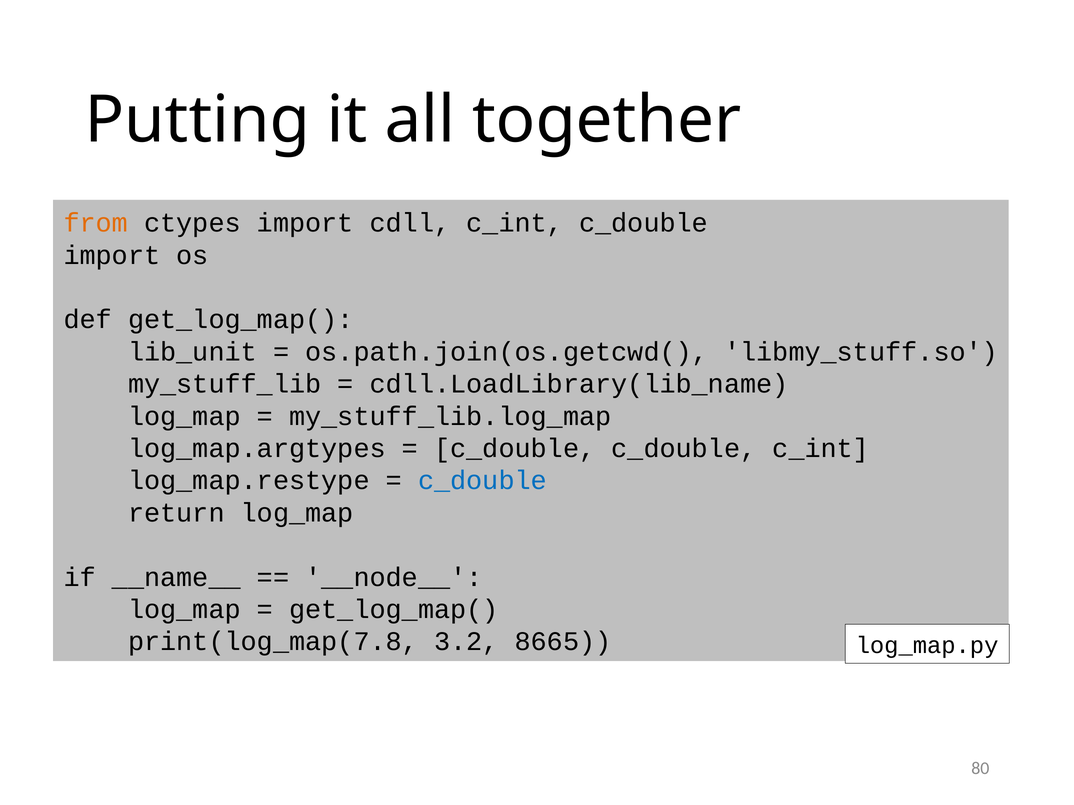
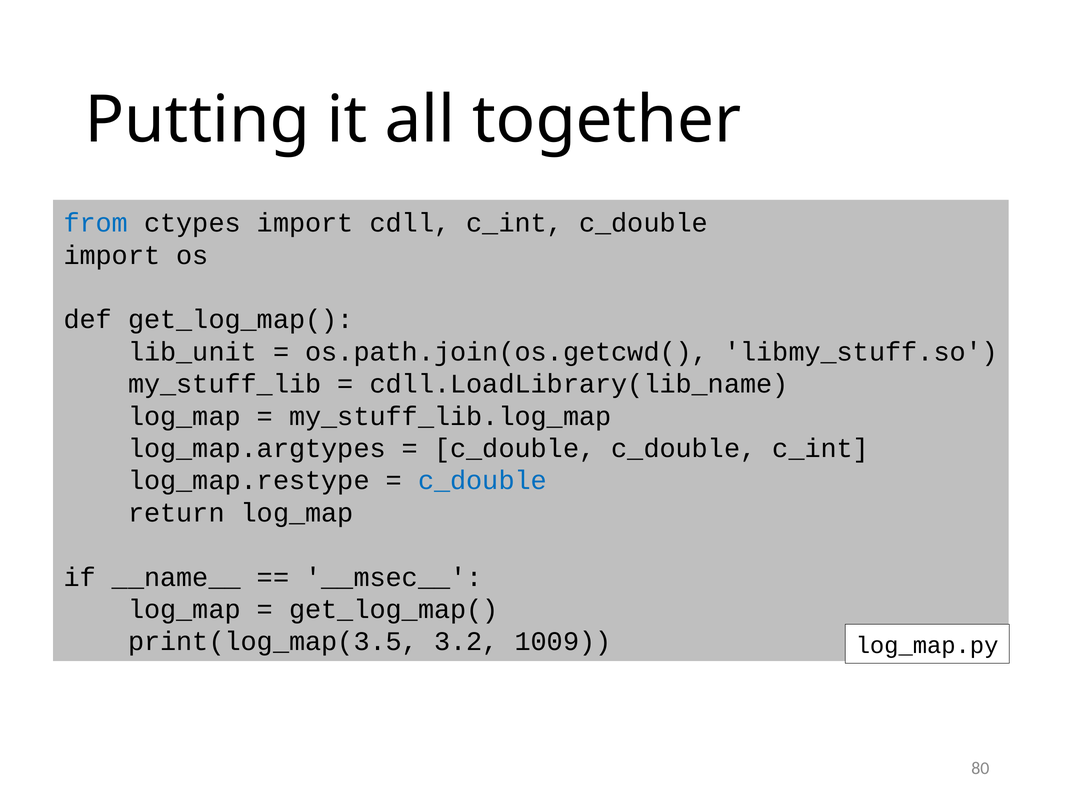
from colour: orange -> blue
__node__: __node__ -> __msec__
print(log_map(7.8: print(log_map(7.8 -> print(log_map(3.5
8665: 8665 -> 1009
